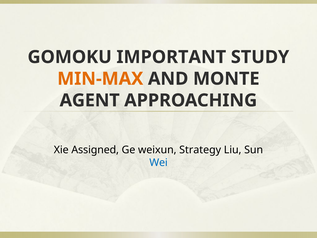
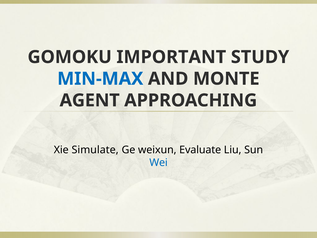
MIN-MAX colour: orange -> blue
Assigned: Assigned -> Simulate
Strategy: Strategy -> Evaluate
